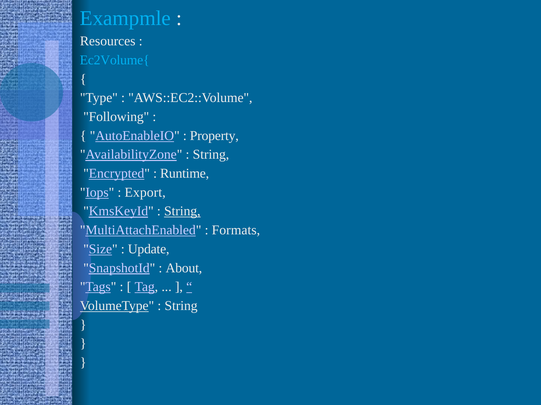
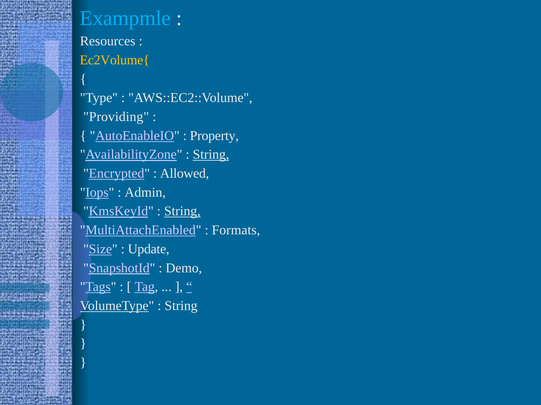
Ec2Volume{ colour: light blue -> yellow
Following: Following -> Providing
String at (211, 155) underline: none -> present
Runtime: Runtime -> Allowed
Export: Export -> Admin
About: About -> Demo
